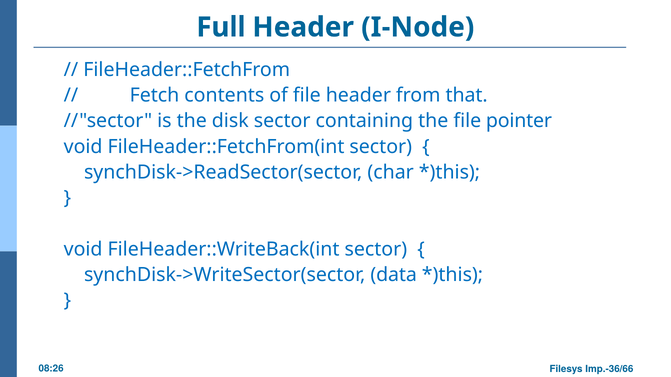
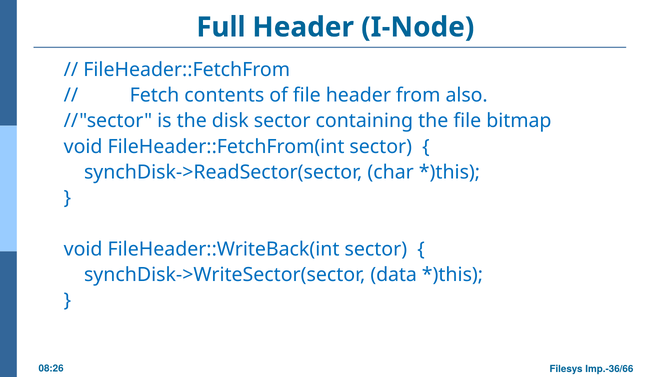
that: that -> also
pointer: pointer -> bitmap
